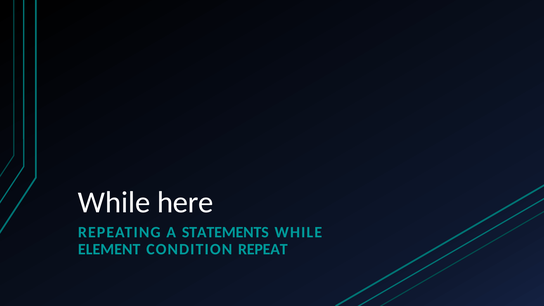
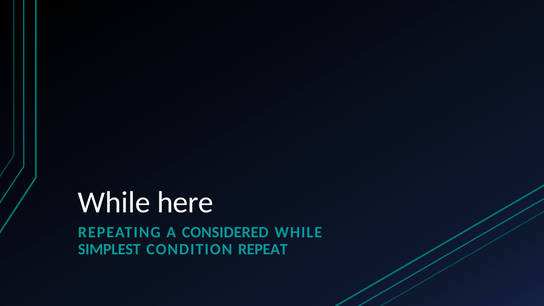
STATEMENTS: STATEMENTS -> CONSIDERED
ELEMENT: ELEMENT -> SIMPLEST
